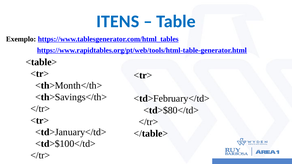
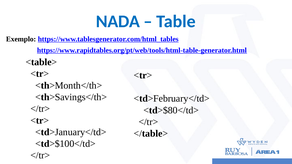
ITENS: ITENS -> NADA
